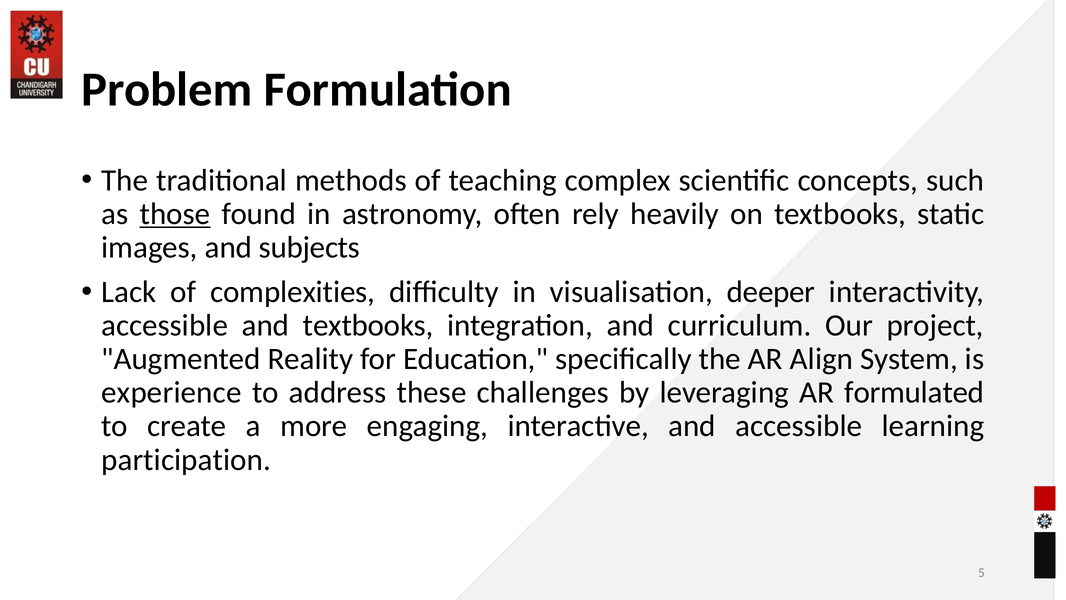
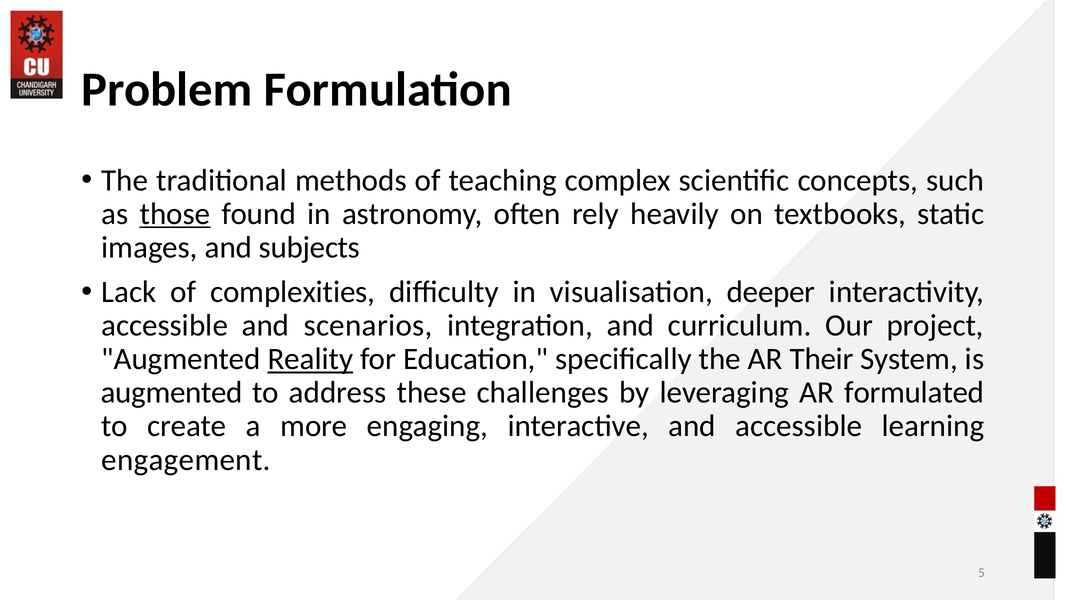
and textbooks: textbooks -> scenarios
Reality underline: none -> present
Align: Align -> Their
experience at (171, 392): experience -> augmented
participation: participation -> engagement
